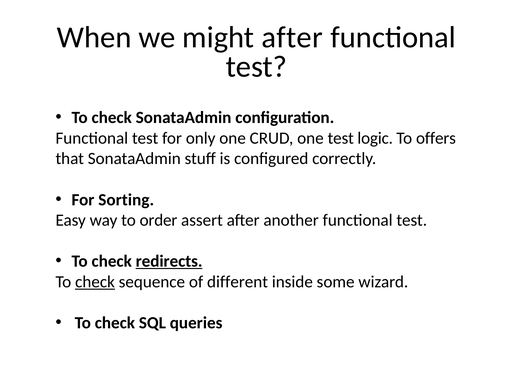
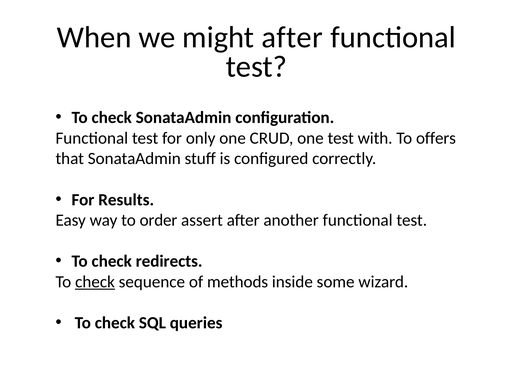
logic: logic -> with
Sorting: Sorting -> Results
redirects underline: present -> none
different: different -> methods
